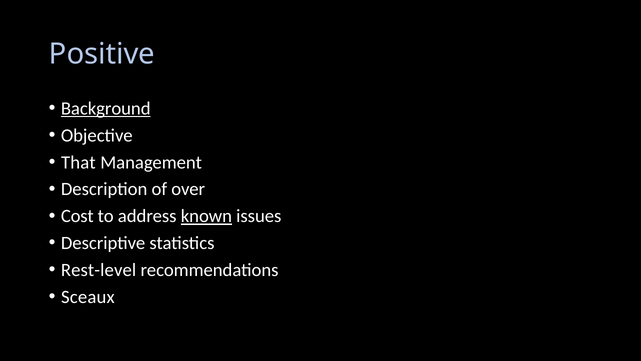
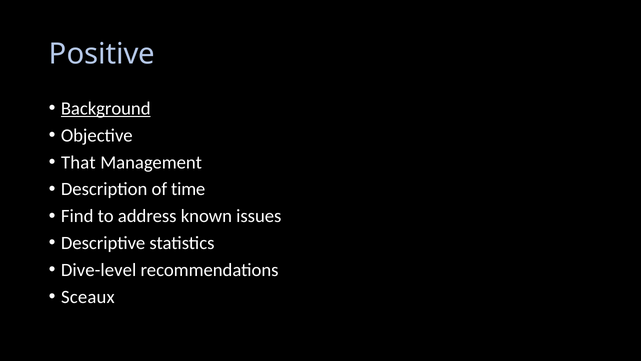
over: over -> time
Cost: Cost -> Find
known underline: present -> none
Rest-level: Rest-level -> Dive-level
